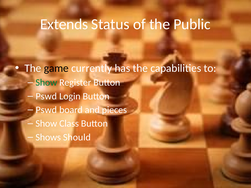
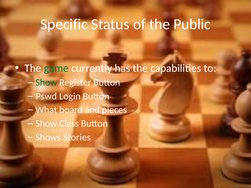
Extends: Extends -> Specific
game colour: black -> green
Pswd at (46, 110): Pswd -> What
Should: Should -> Stories
